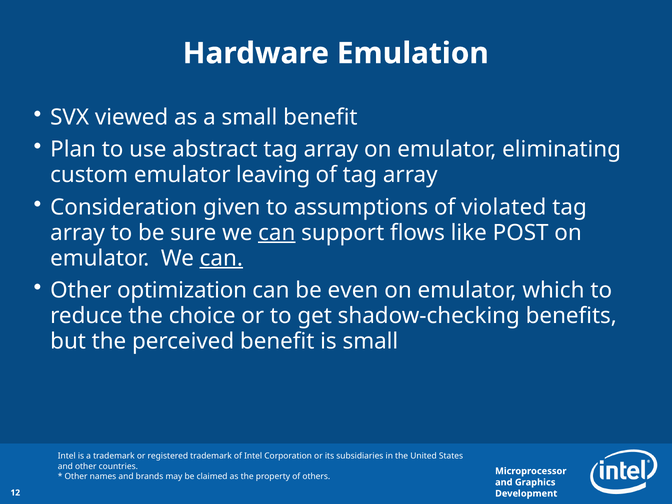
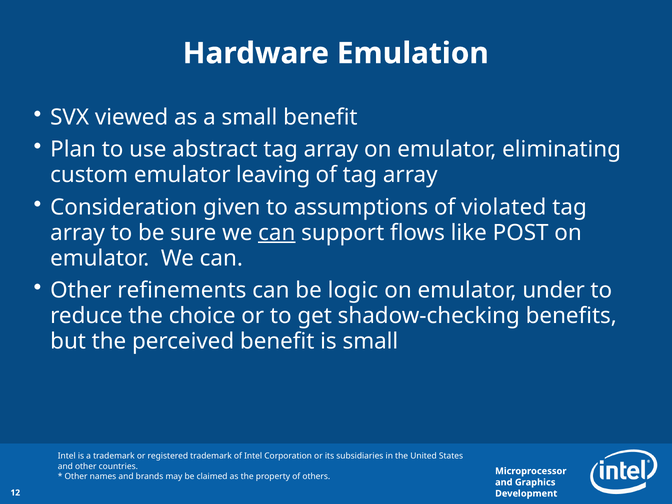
can at (221, 258) underline: present -> none
optimization: optimization -> refinements
even: even -> logic
which: which -> under
